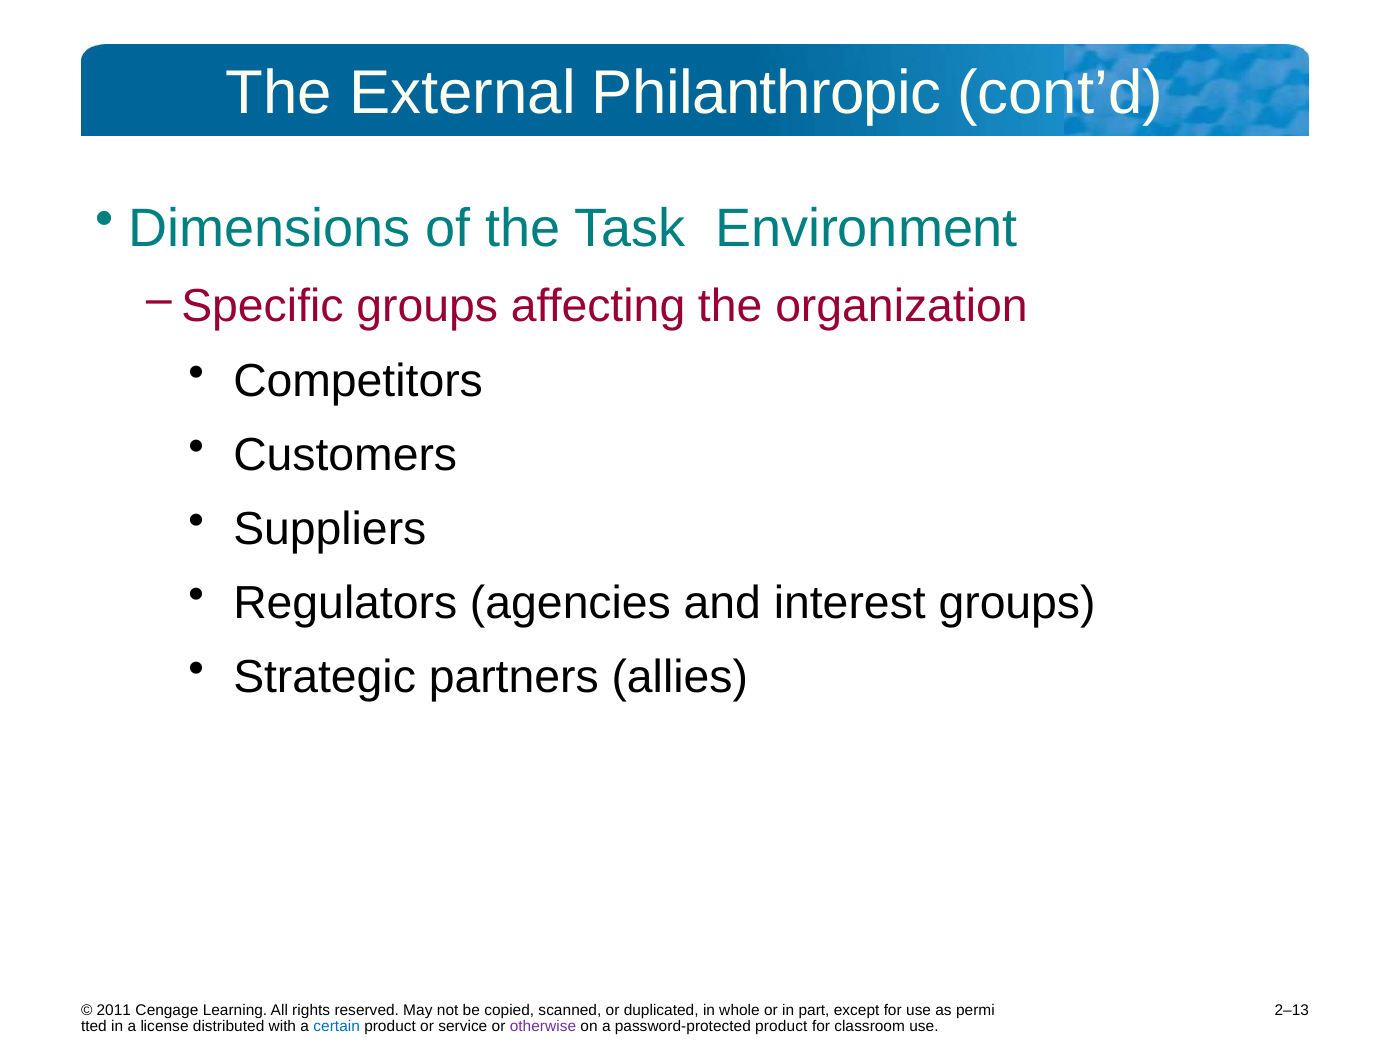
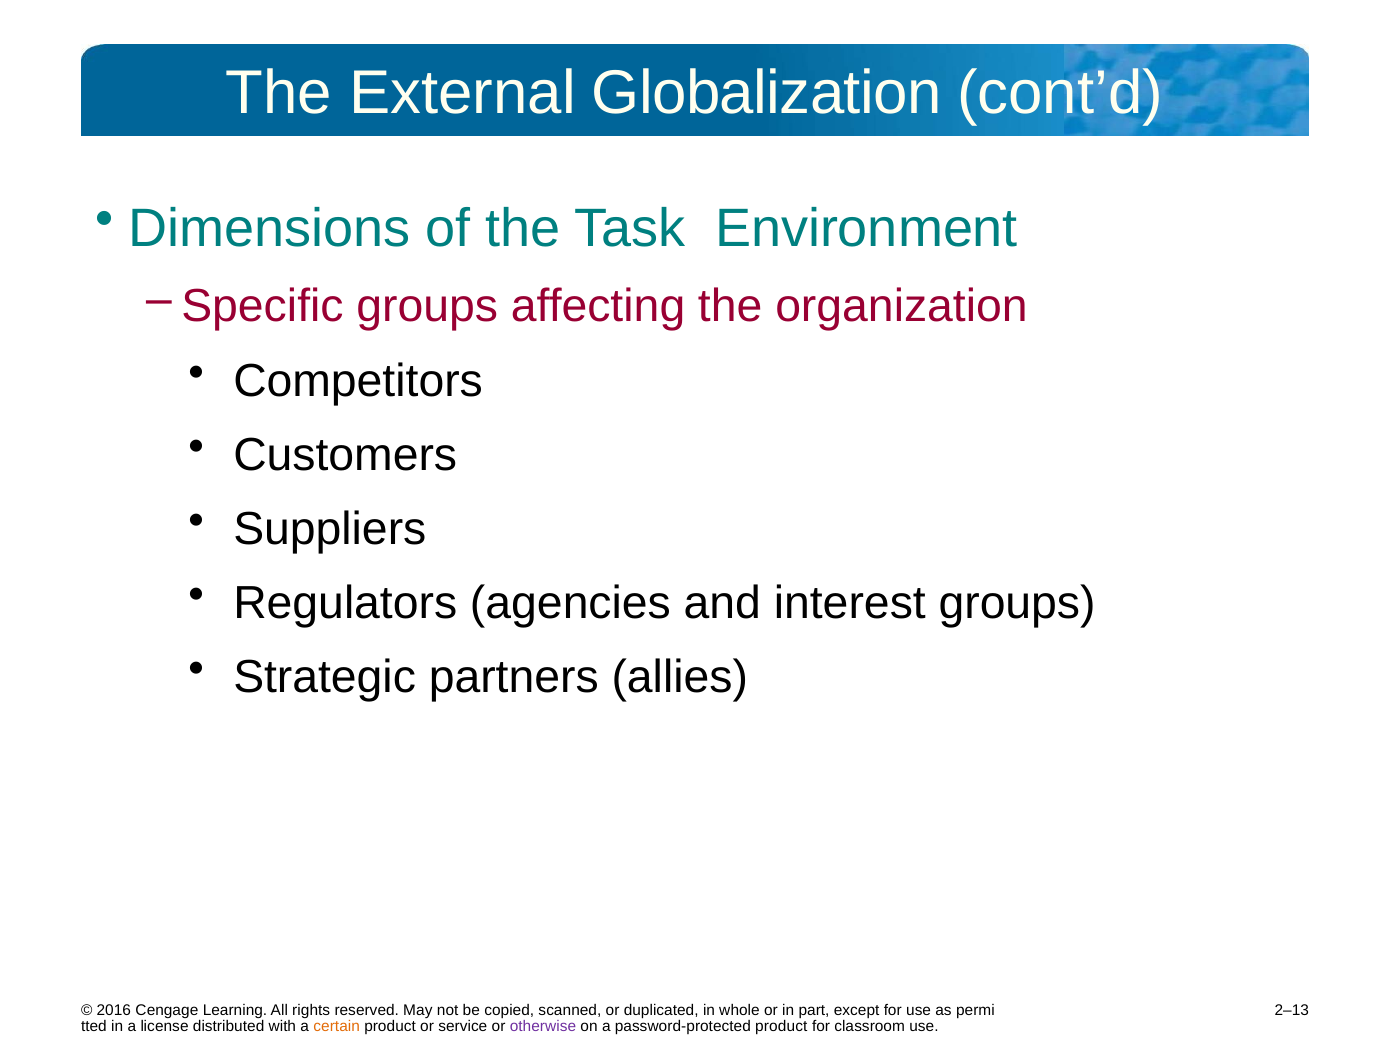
Philanthropic: Philanthropic -> Globalization
2011: 2011 -> 2016
certain colour: blue -> orange
